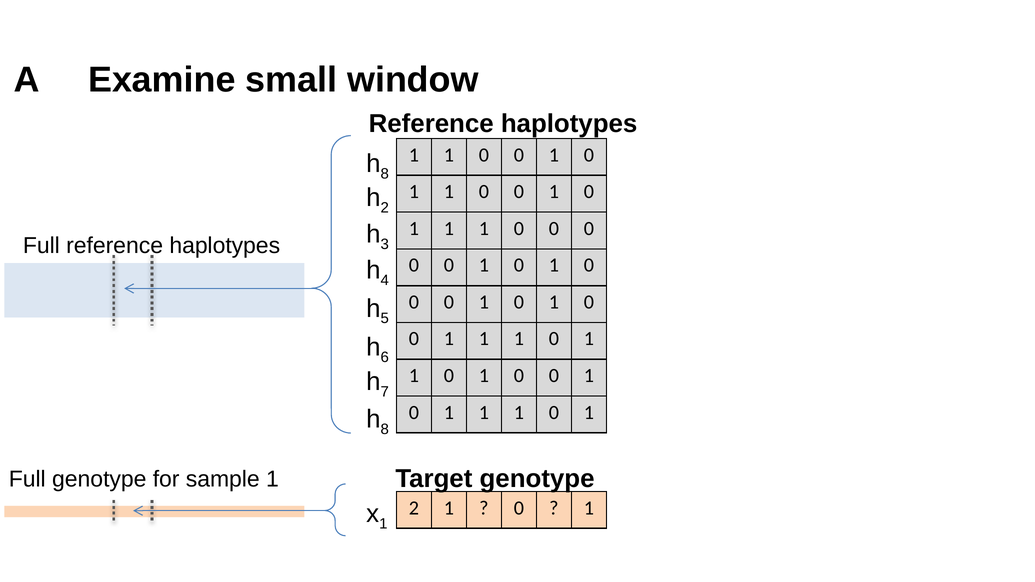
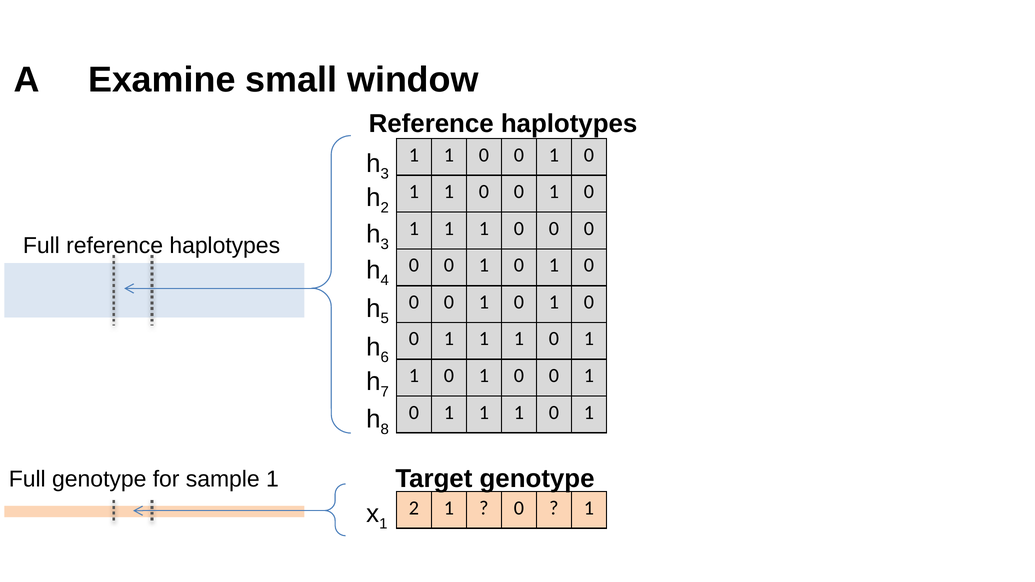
8 at (385, 174): 8 -> 3
